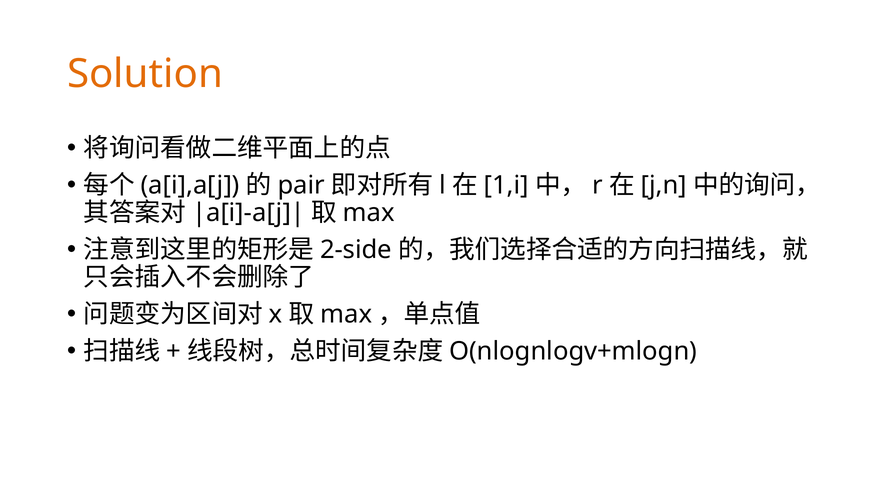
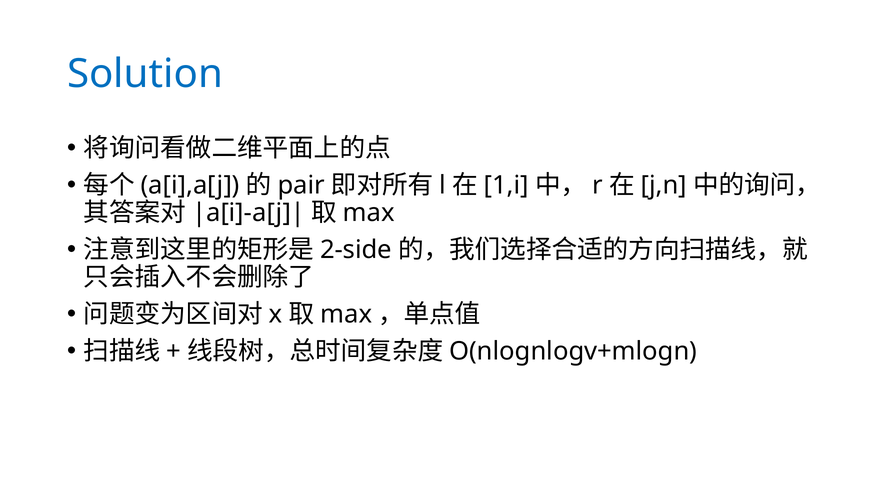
Solution colour: orange -> blue
